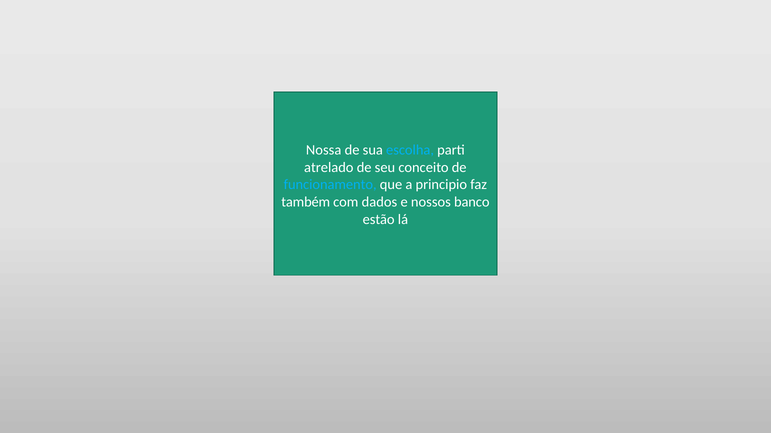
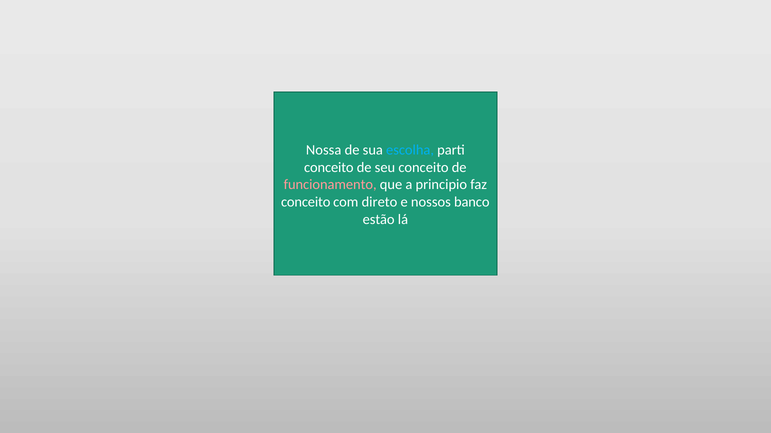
atrelado at (329, 168): atrelado -> conceito
funcionamento colour: light blue -> pink
também at (306, 202): também -> conceito
dados: dados -> direto
